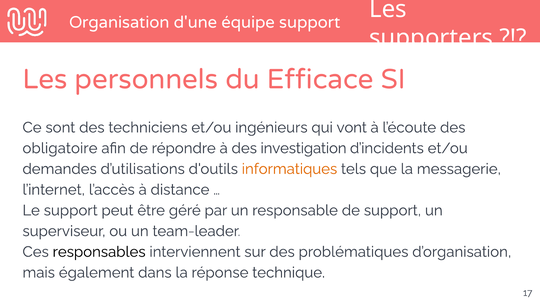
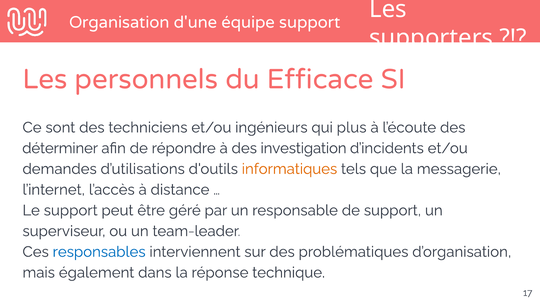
vont: vont -> plus
obligatoire: obligatoire -> déterminer
responsables colour: black -> blue
